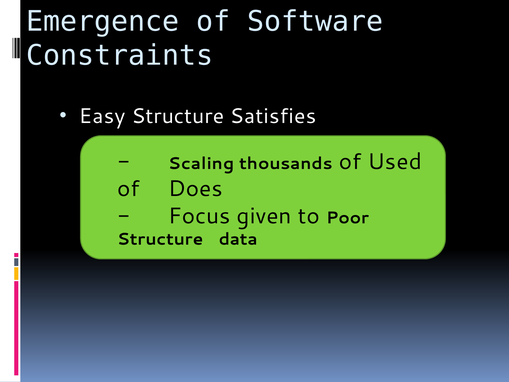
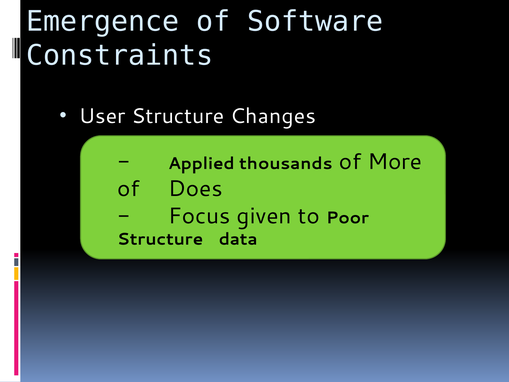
Easy: Easy -> User
Satisfies: Satisfies -> Changes
Scaling: Scaling -> Applied
Used: Used -> More
